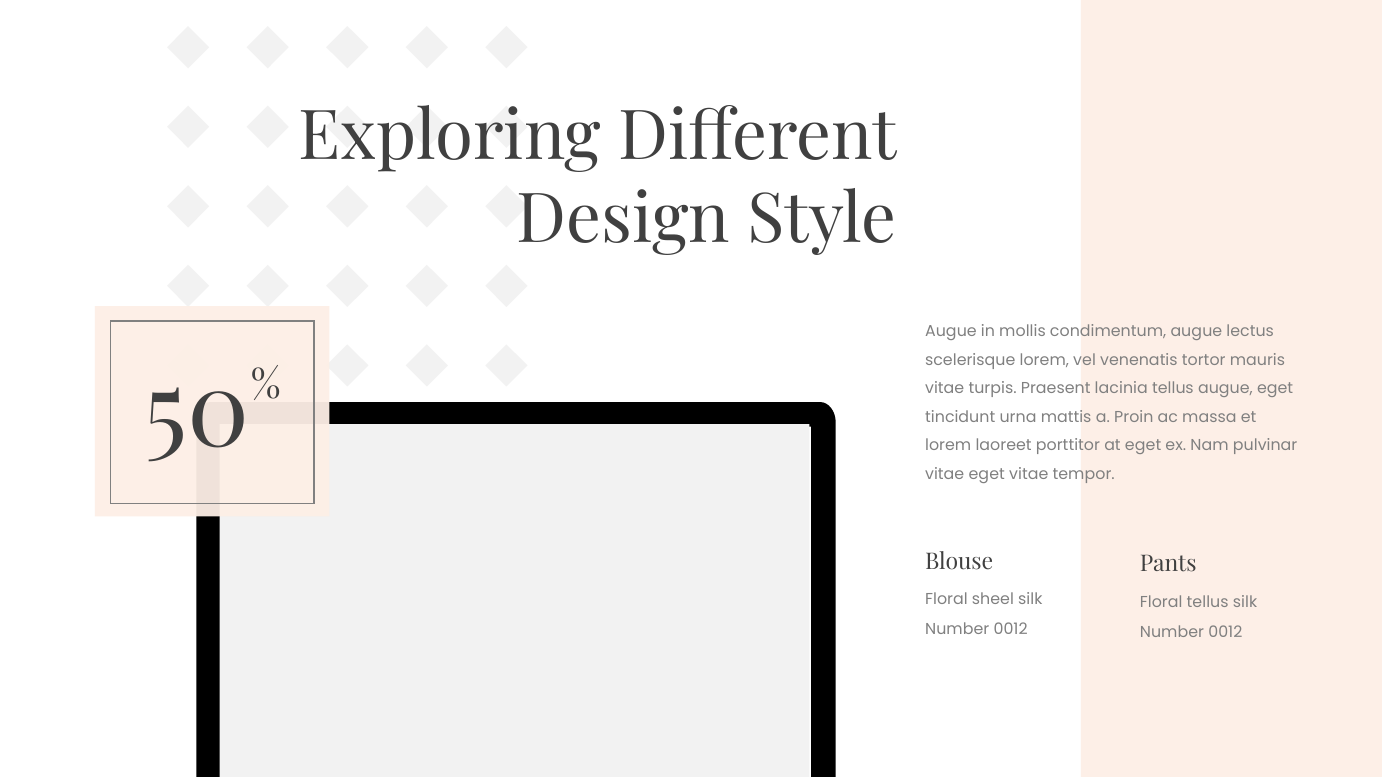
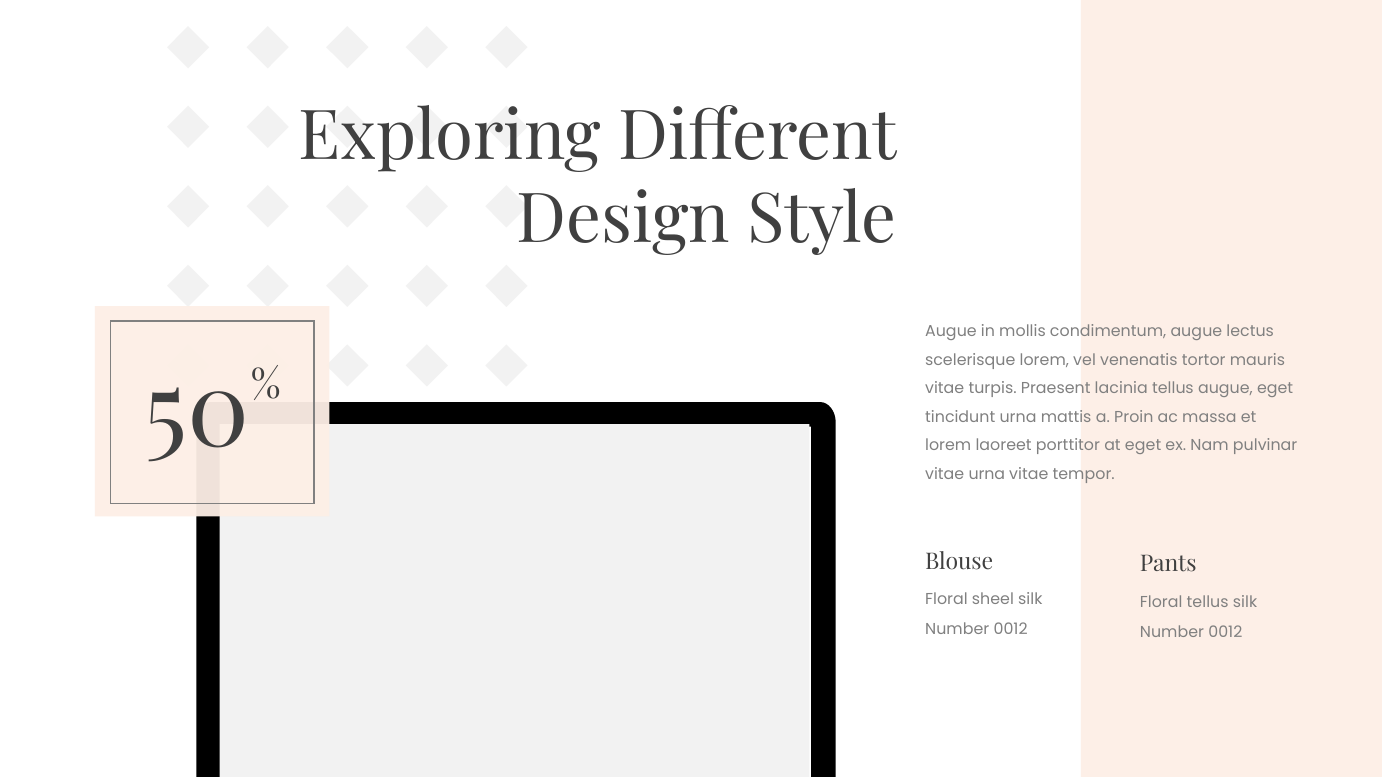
vitae eget: eget -> urna
